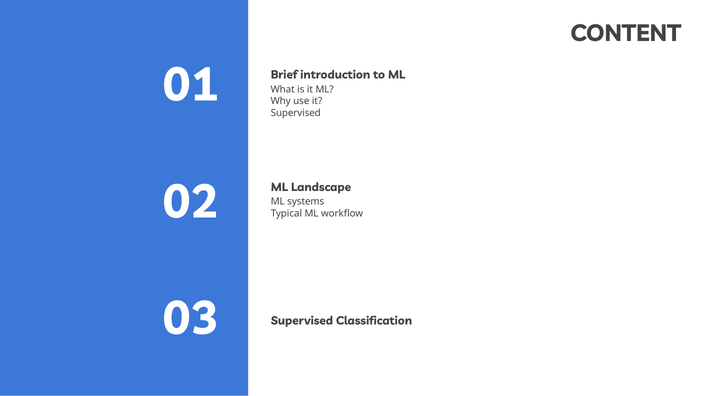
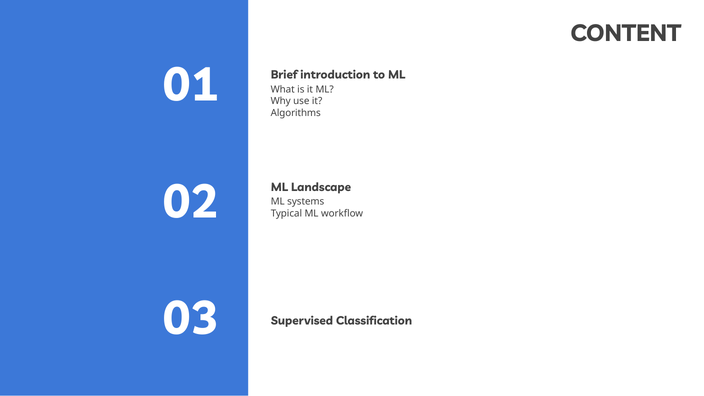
Supervised at (296, 113): Supervised -> Algorithms
